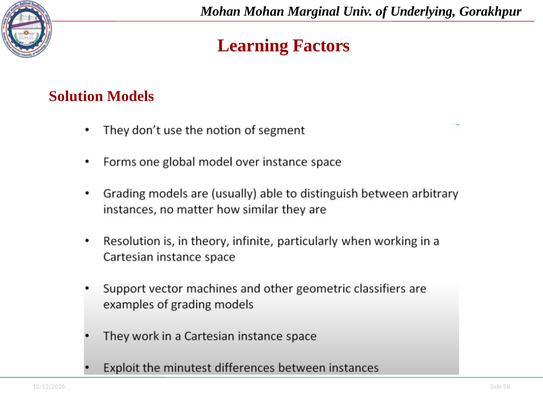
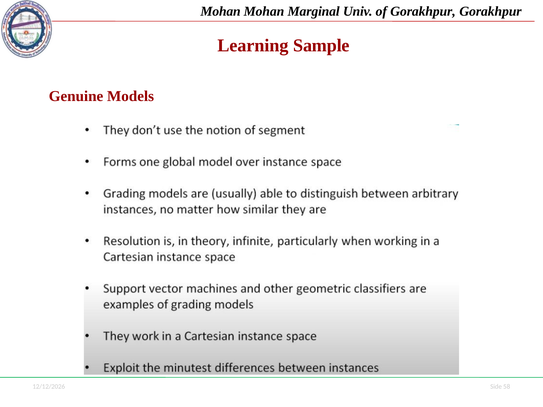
of Underlying: Underlying -> Gorakhpur
Factors: Factors -> Sample
Solution: Solution -> Genuine
